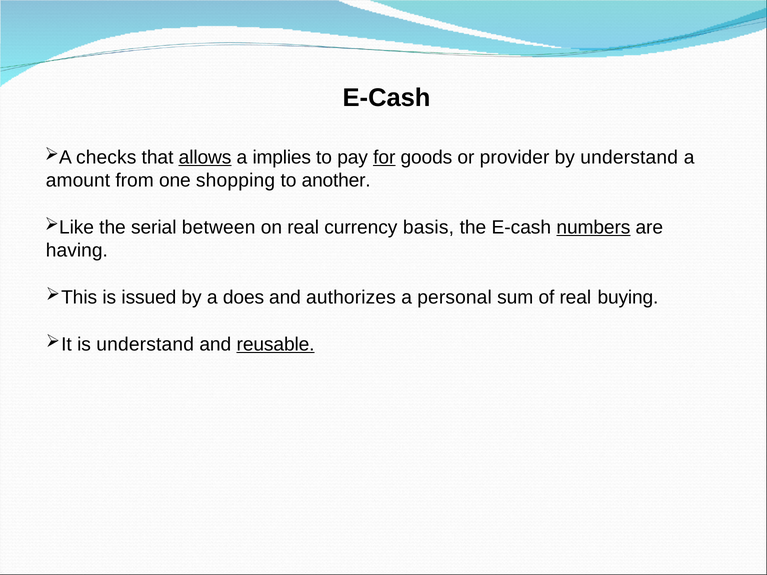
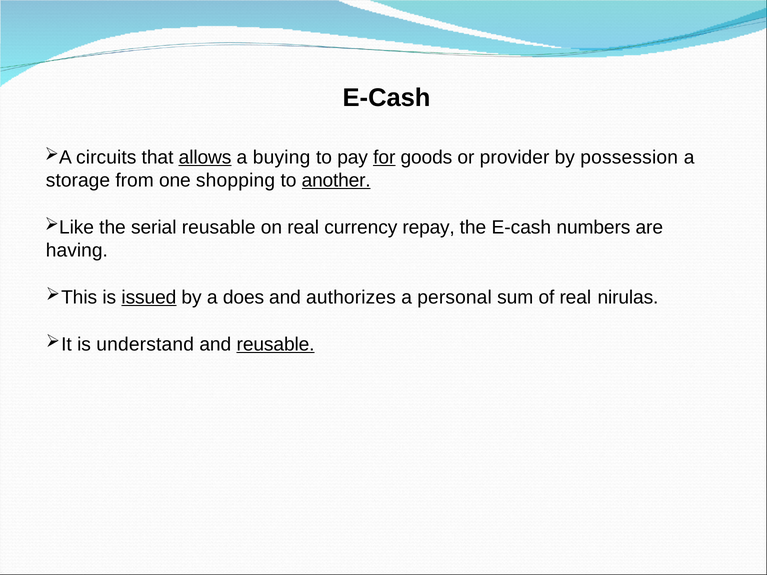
checks: checks -> circuits
implies: implies -> buying
by understand: understand -> possession
amount: amount -> storage
another underline: none -> present
serial between: between -> reusable
basis: basis -> repay
numbers underline: present -> none
issued underline: none -> present
buying: buying -> nirulas
